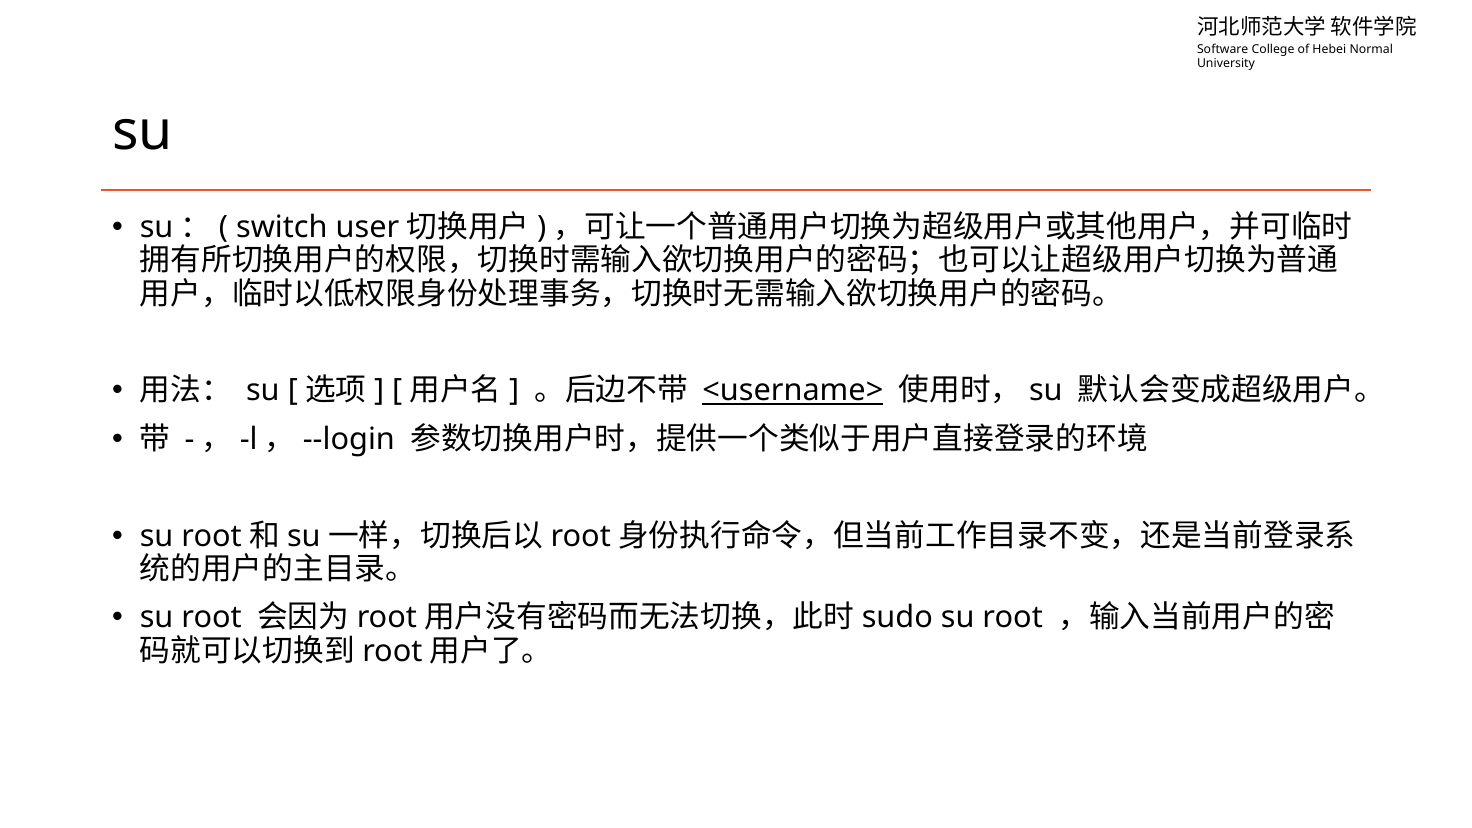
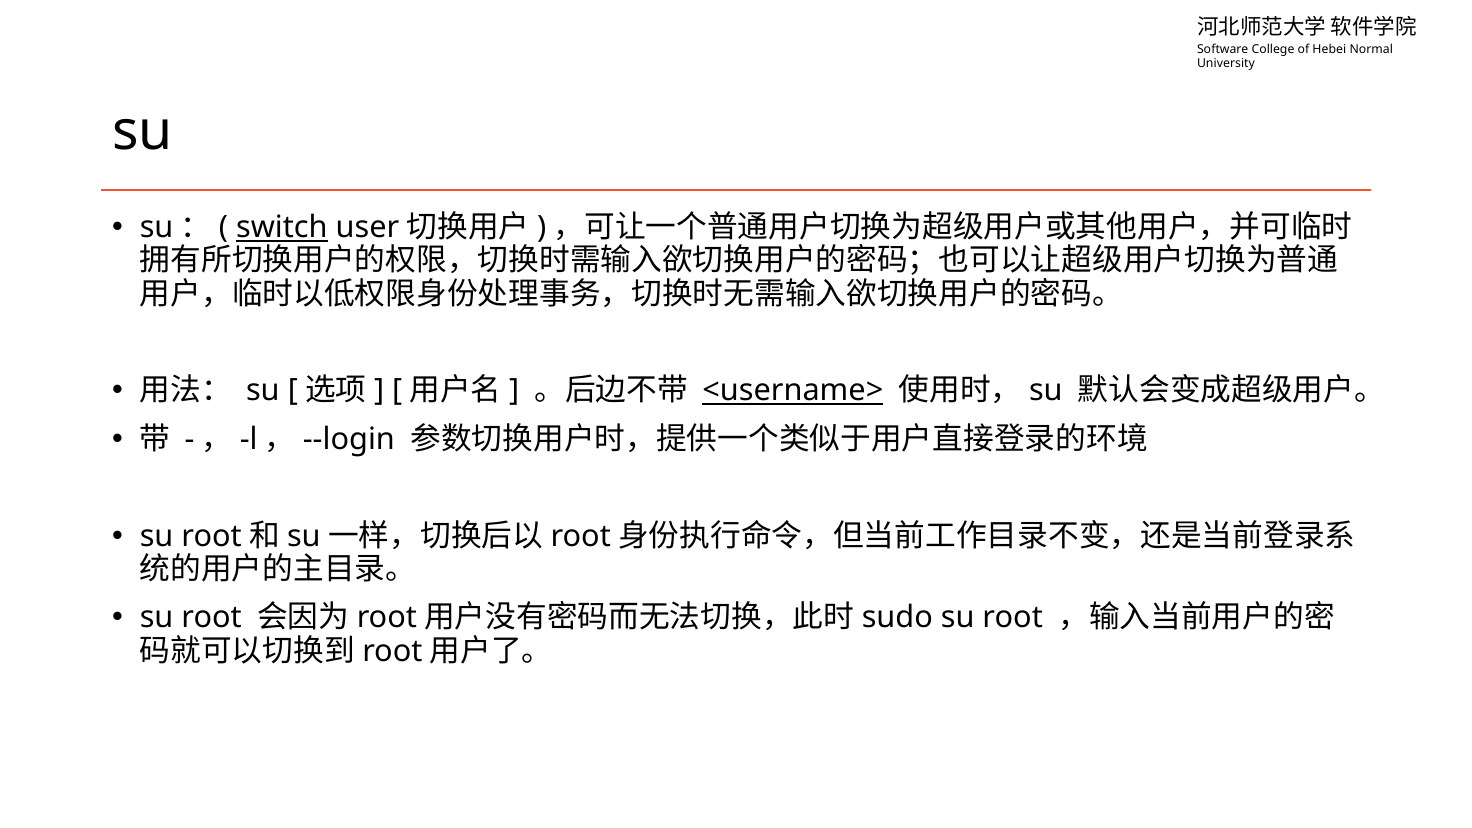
switch underline: none -> present
